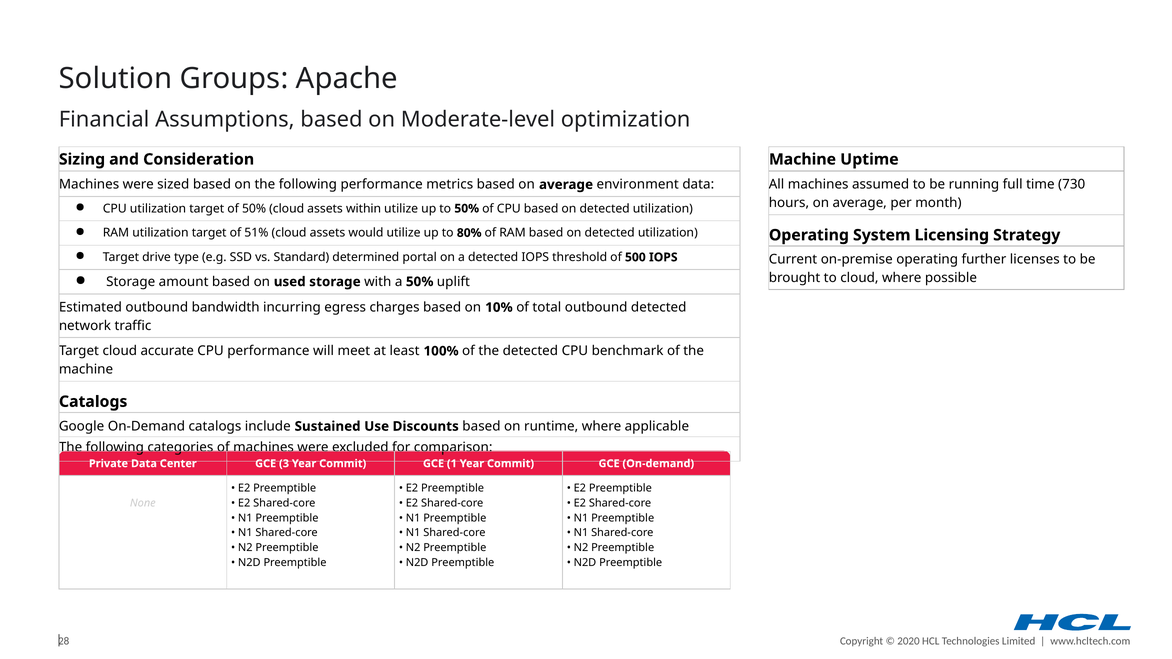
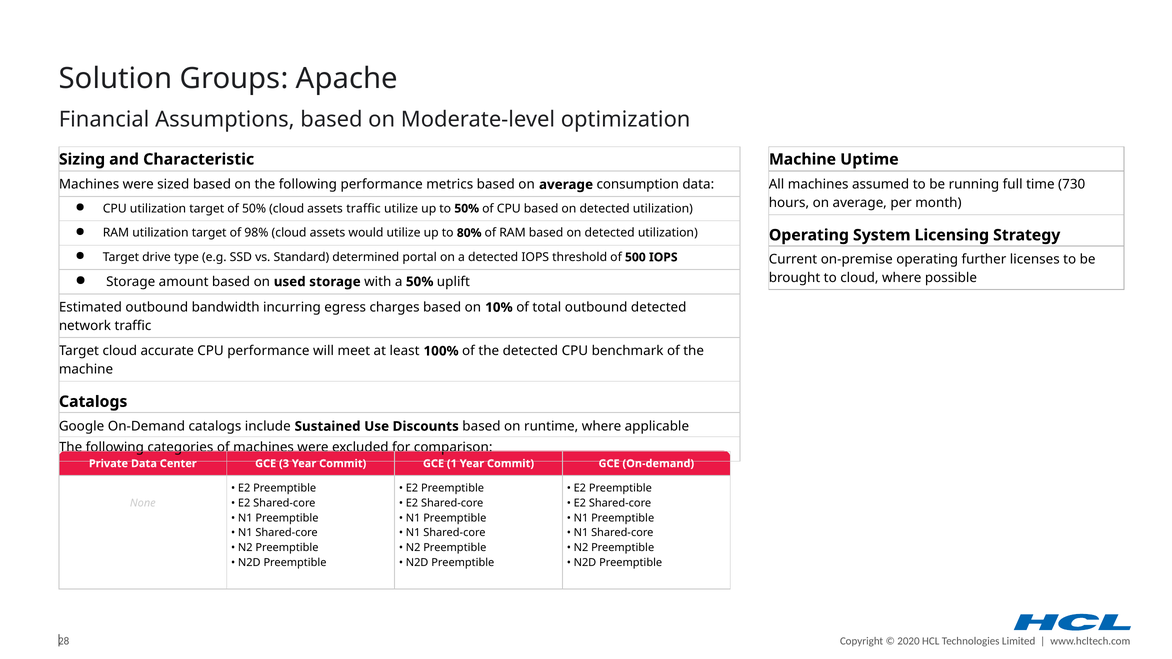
Consideration: Consideration -> Characteristic
environment: environment -> consumption
assets within: within -> traffic
51%: 51% -> 98%
